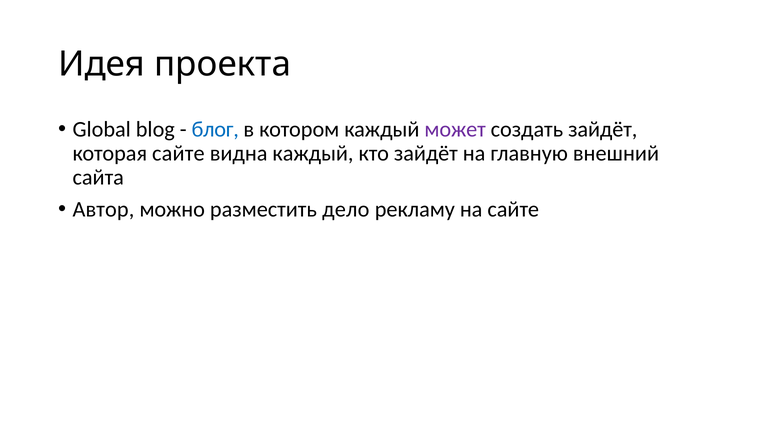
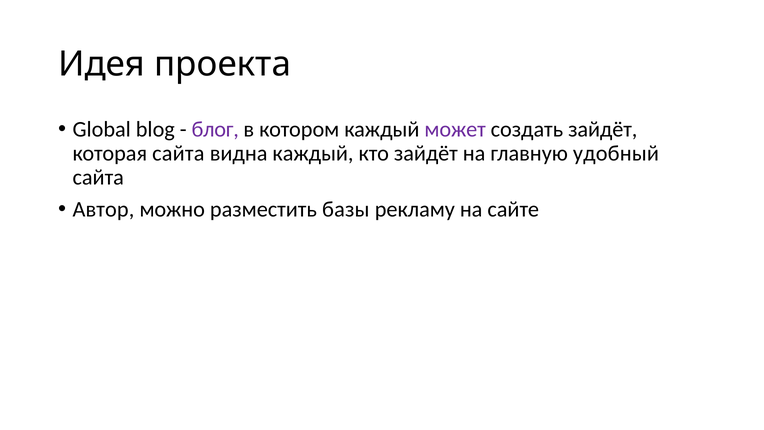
блог colour: blue -> purple
которая сайте: сайте -> сайта
внешний: внешний -> удобный
дело: дело -> базы
